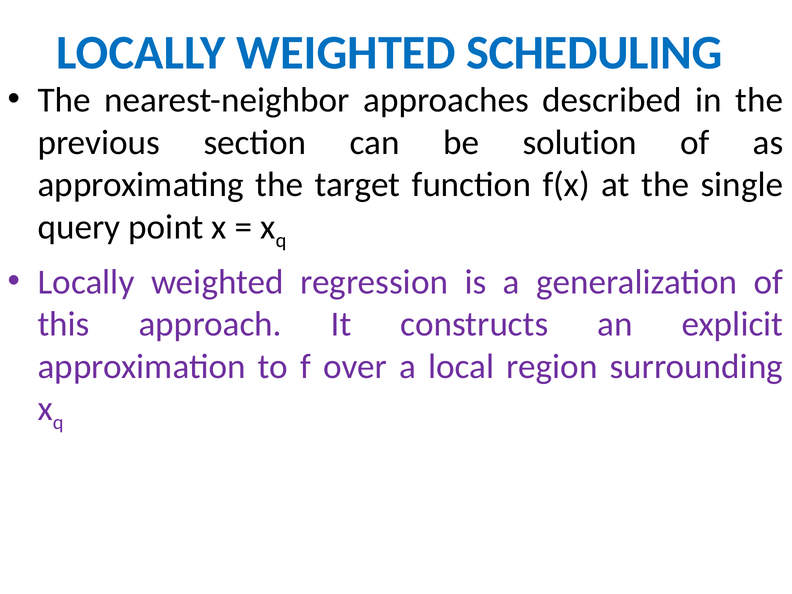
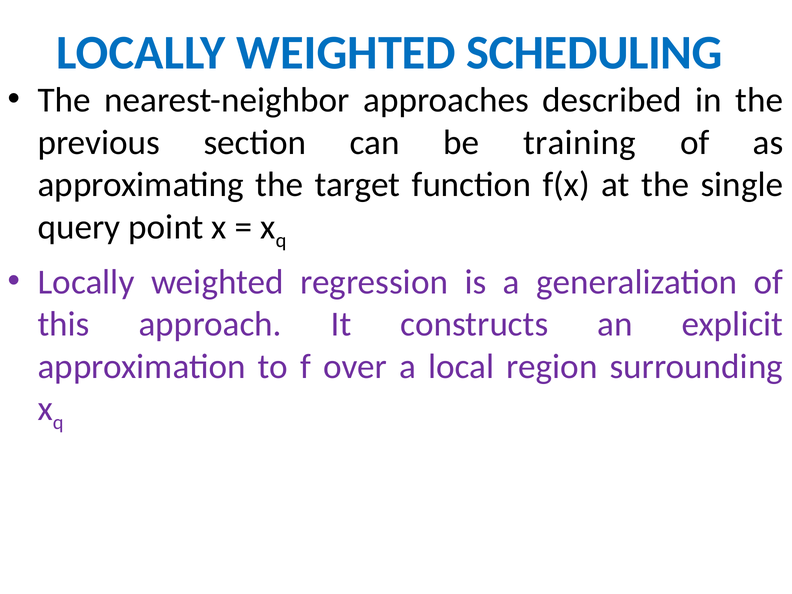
solution: solution -> training
